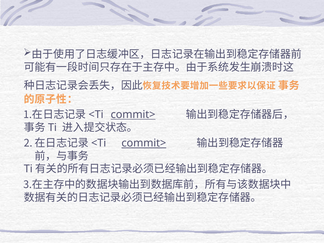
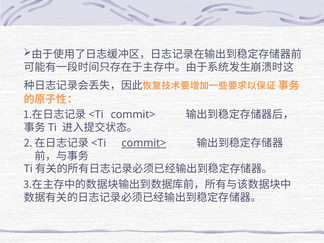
commit> at (133, 115) underline: present -> none
